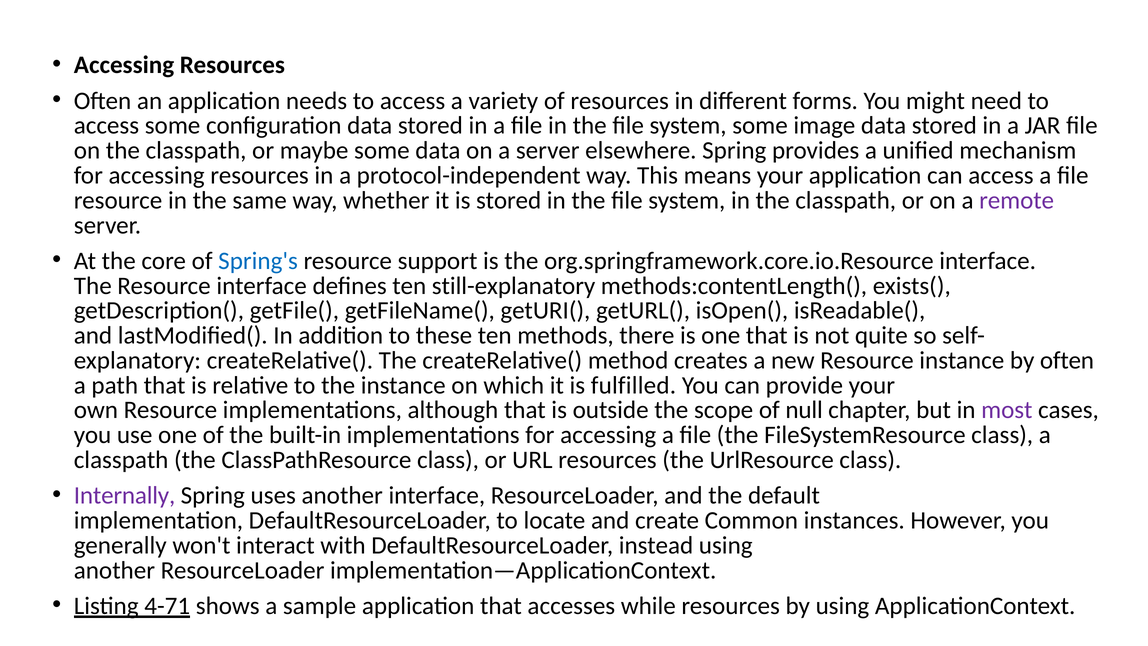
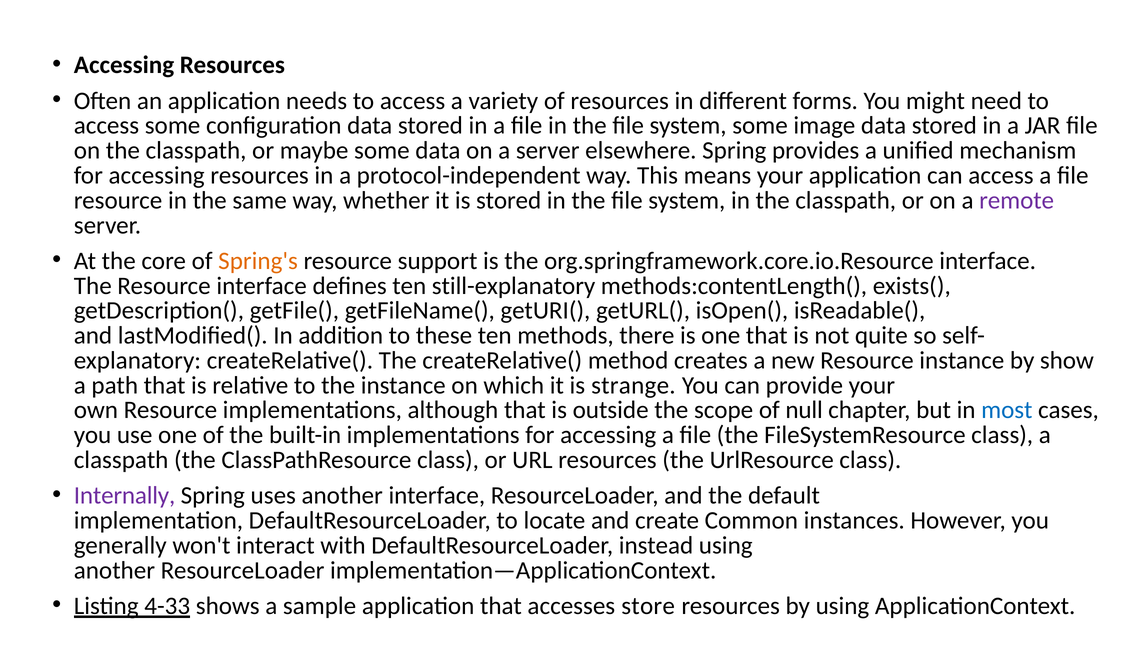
Spring's colour: blue -> orange
by often: often -> show
fulfilled: fulfilled -> strange
most colour: purple -> blue
4-71: 4-71 -> 4-33
while: while -> store
